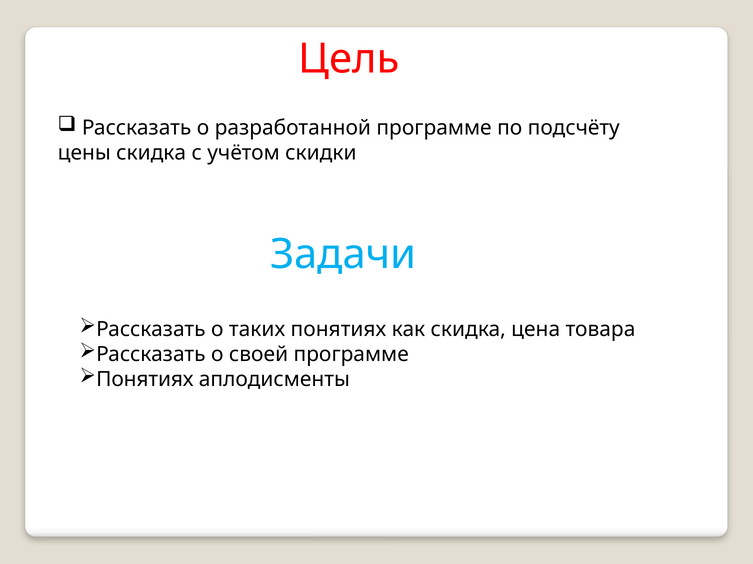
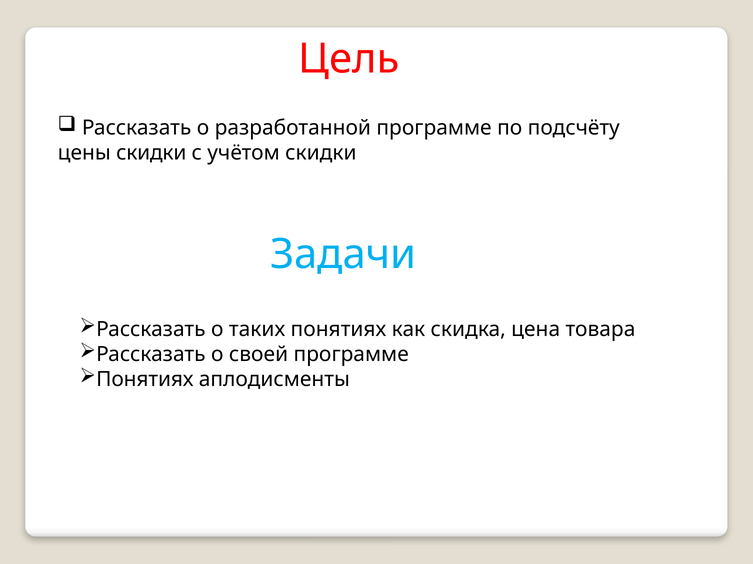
цены скидка: скидка -> скидки
